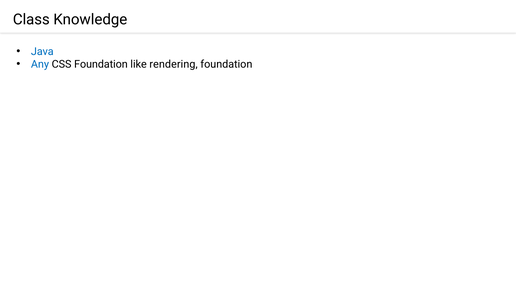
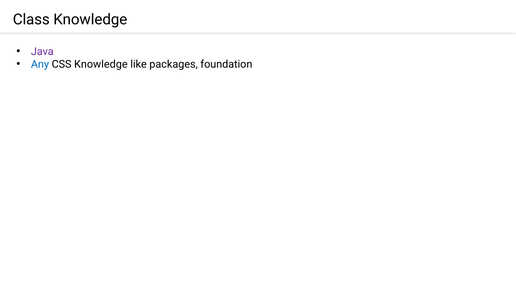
Java colour: blue -> purple
CSS Foundation: Foundation -> Knowledge
rendering: rendering -> packages
